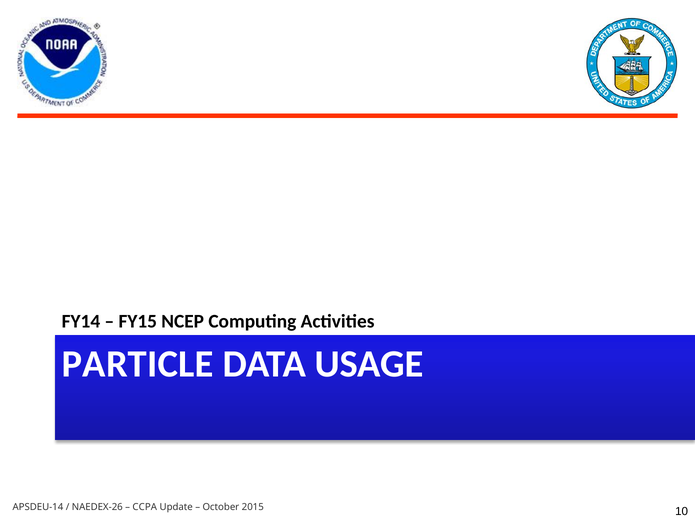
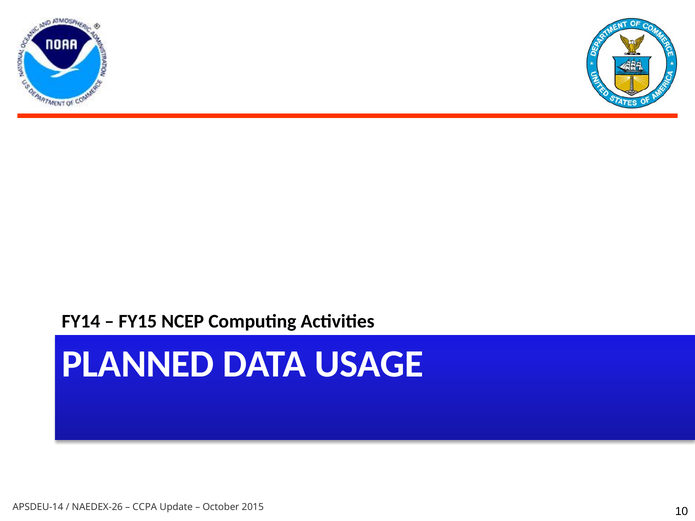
PARTICLE: PARTICLE -> PLANNED
